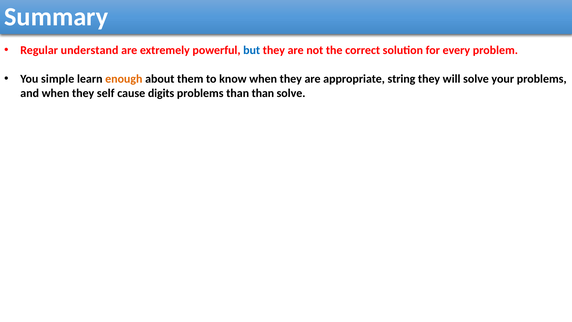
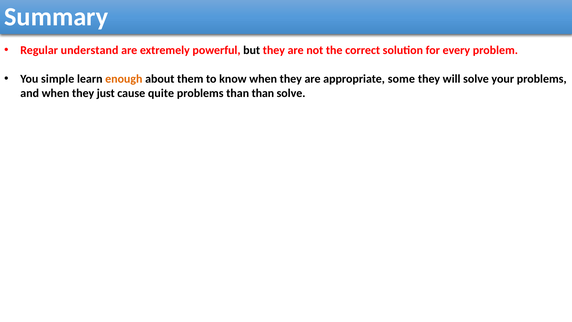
but colour: blue -> black
string: string -> some
self: self -> just
digits: digits -> quite
